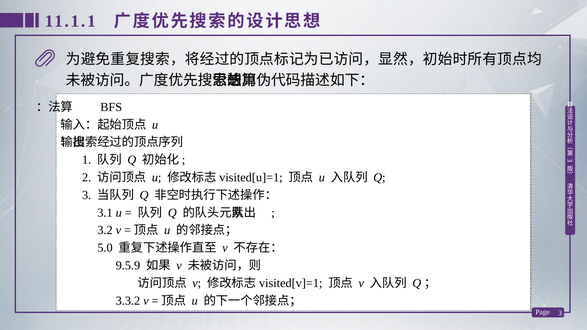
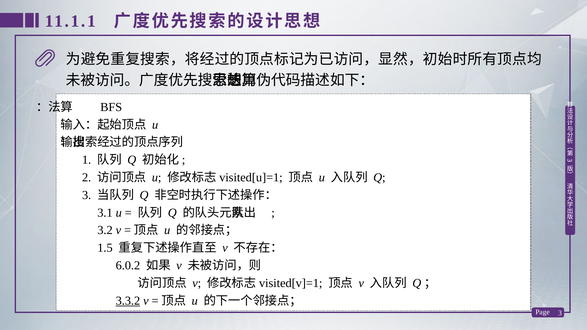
5.0: 5.0 -> 1.5
9.5.9: 9.5.9 -> 6.0.2
3.3.2 underline: none -> present
